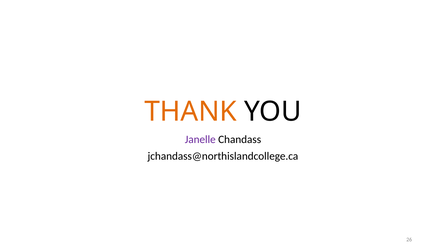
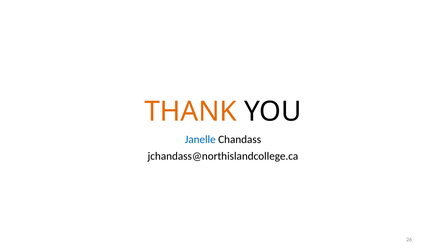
Janelle colour: purple -> blue
